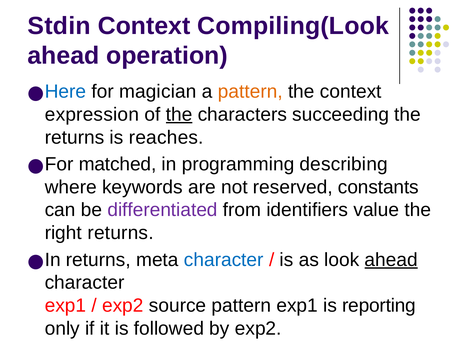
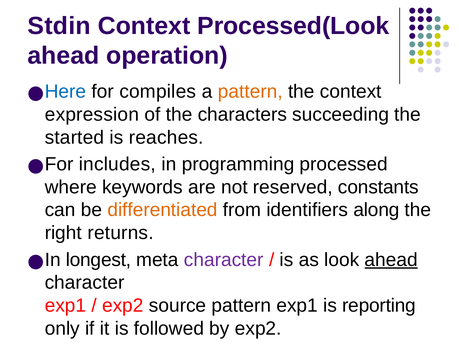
Compiling(Look: Compiling(Look -> Processed(Look
magician: magician -> compiles
the at (179, 115) underline: present -> none
returns at (75, 137): returns -> started
matched: matched -> includes
describing: describing -> processed
differentiated colour: purple -> orange
value: value -> along
In returns: returns -> longest
character at (224, 260) colour: blue -> purple
